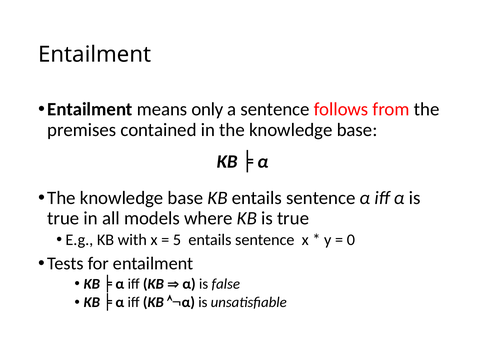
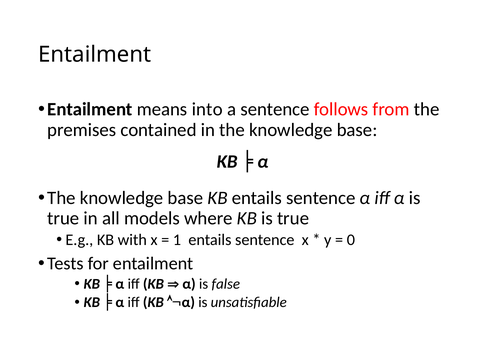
only: only -> into
5: 5 -> 1
